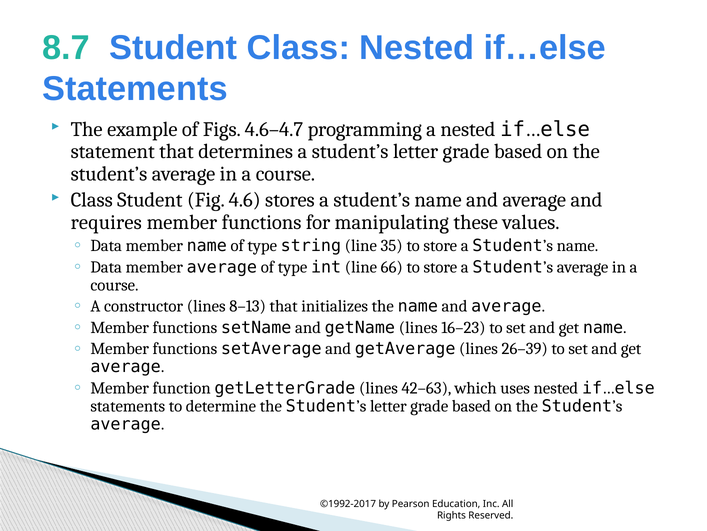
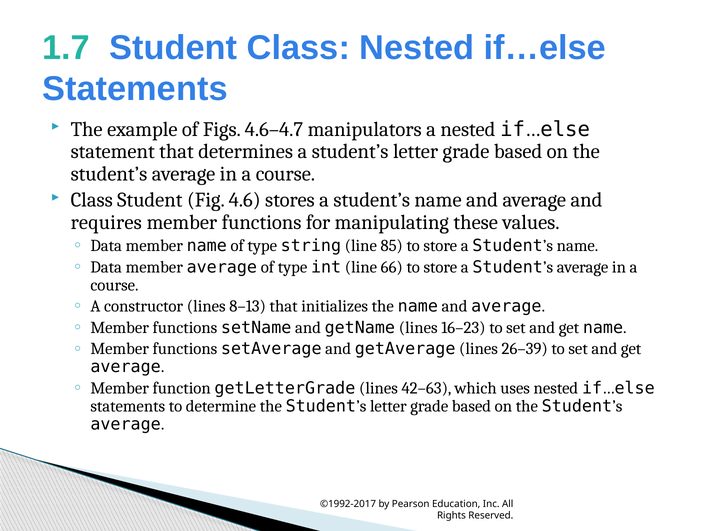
8.7: 8.7 -> 1.7
programming: programming -> manipulators
35: 35 -> 85
